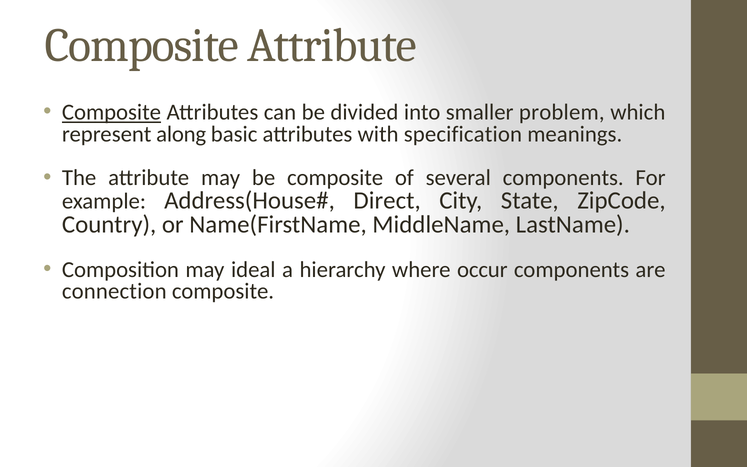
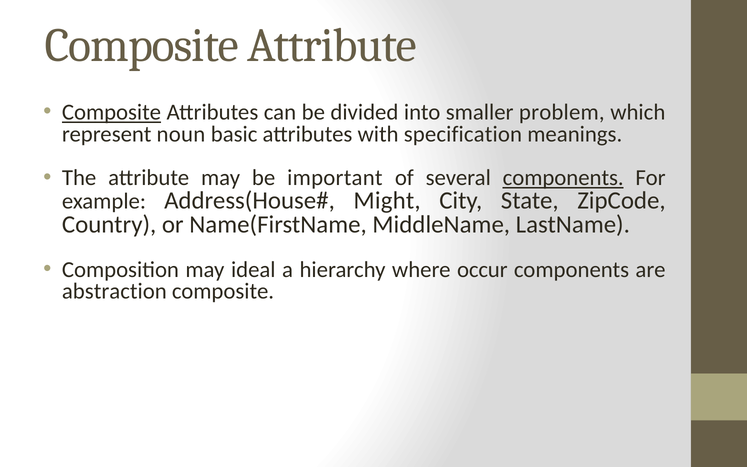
along: along -> noun
be composite: composite -> important
components at (563, 178) underline: none -> present
Direct: Direct -> Might
connection: connection -> abstraction
